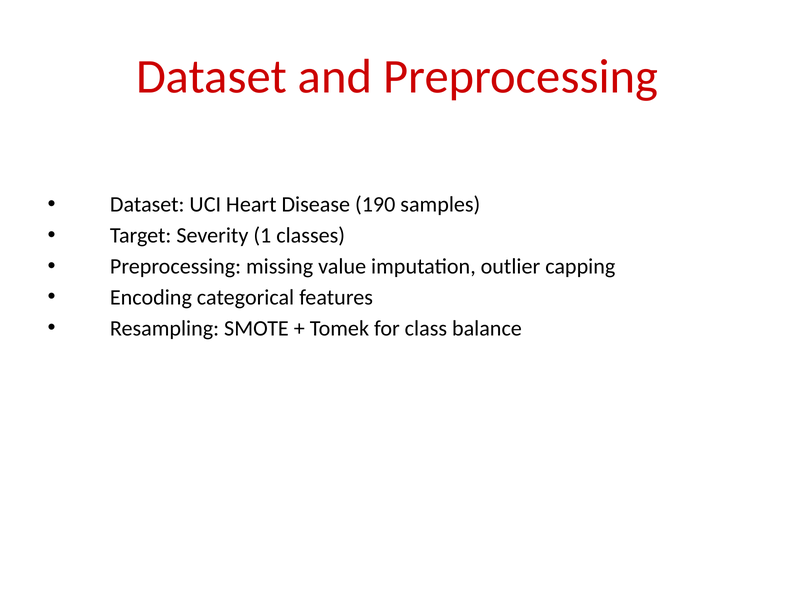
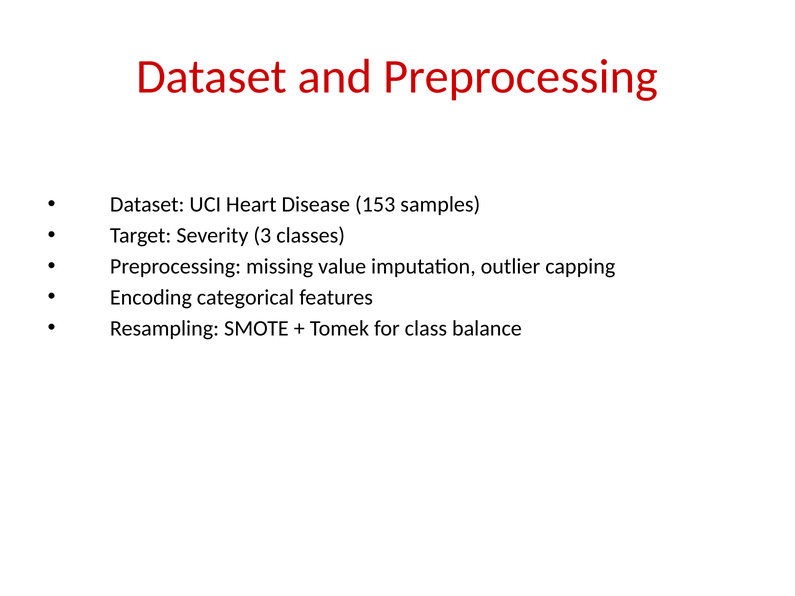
190: 190 -> 153
1: 1 -> 3
